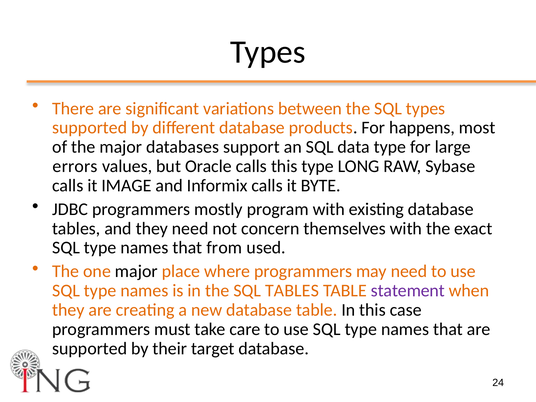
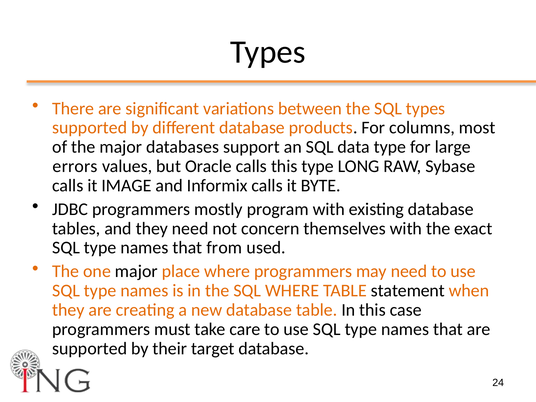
happens: happens -> columns
SQL TABLES: TABLES -> WHERE
statement colour: purple -> black
